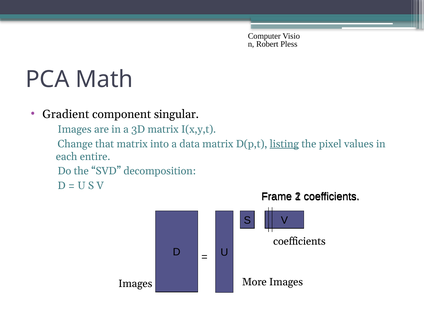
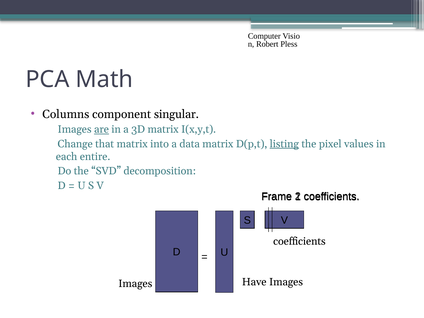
Gradient: Gradient -> Columns
are underline: none -> present
More: More -> Have
